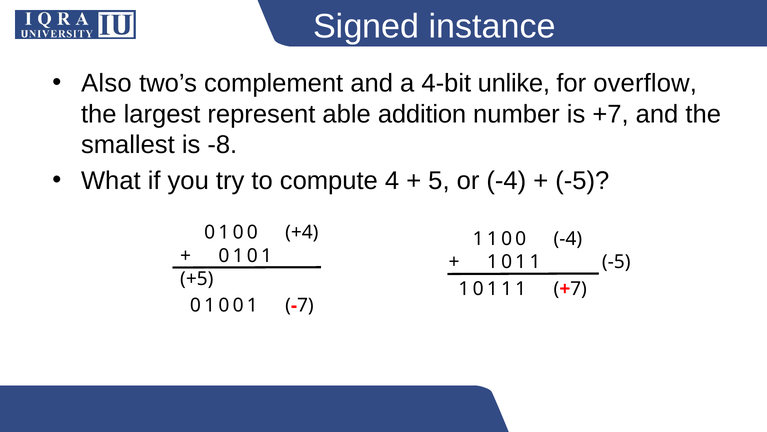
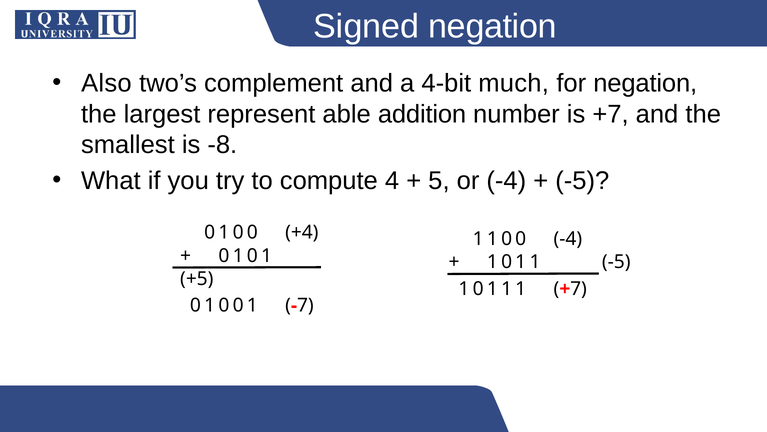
Signed instance: instance -> negation
unlike: unlike -> much
for overflow: overflow -> negation
